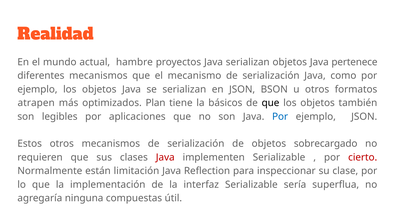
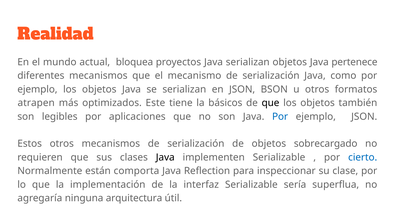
hambre: hambre -> bloquea
Plan: Plan -> Este
Java at (165, 157) colour: red -> black
cierto colour: red -> blue
limitación: limitación -> comporta
compuestas: compuestas -> arquitectura
